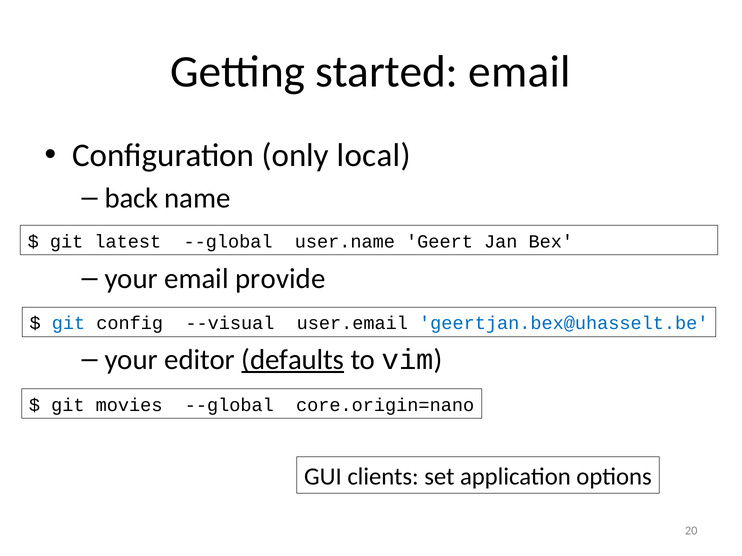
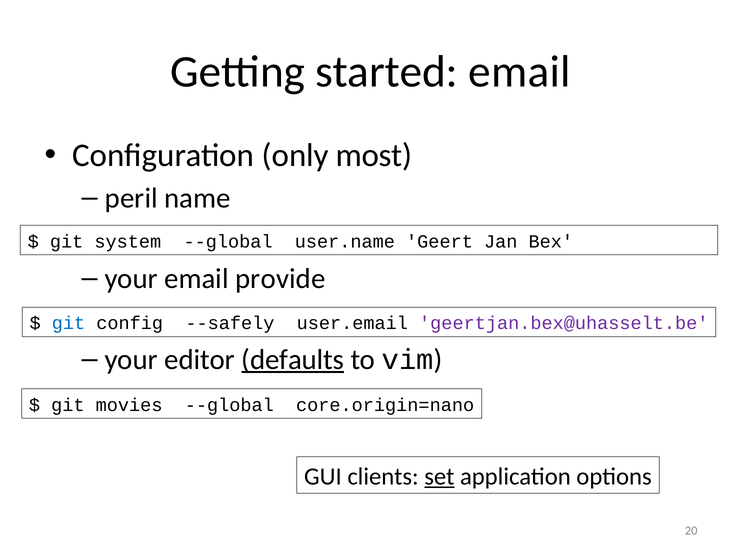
local: local -> most
back: back -> peril
latest: latest -> system
--visual: --visual -> --safely
geertjan.bex@uhasselt.be colour: blue -> purple
set underline: none -> present
